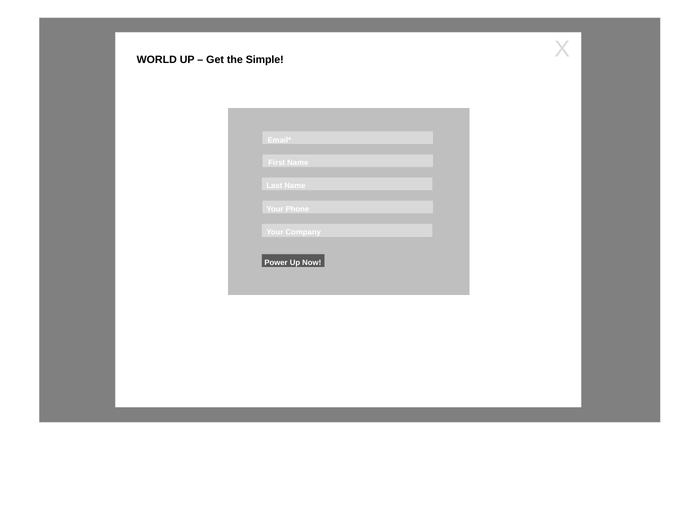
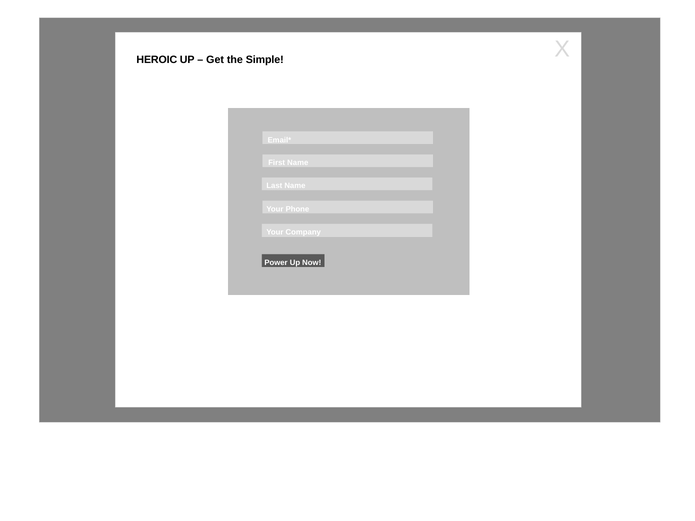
WORLD: WORLD -> HEROIC
